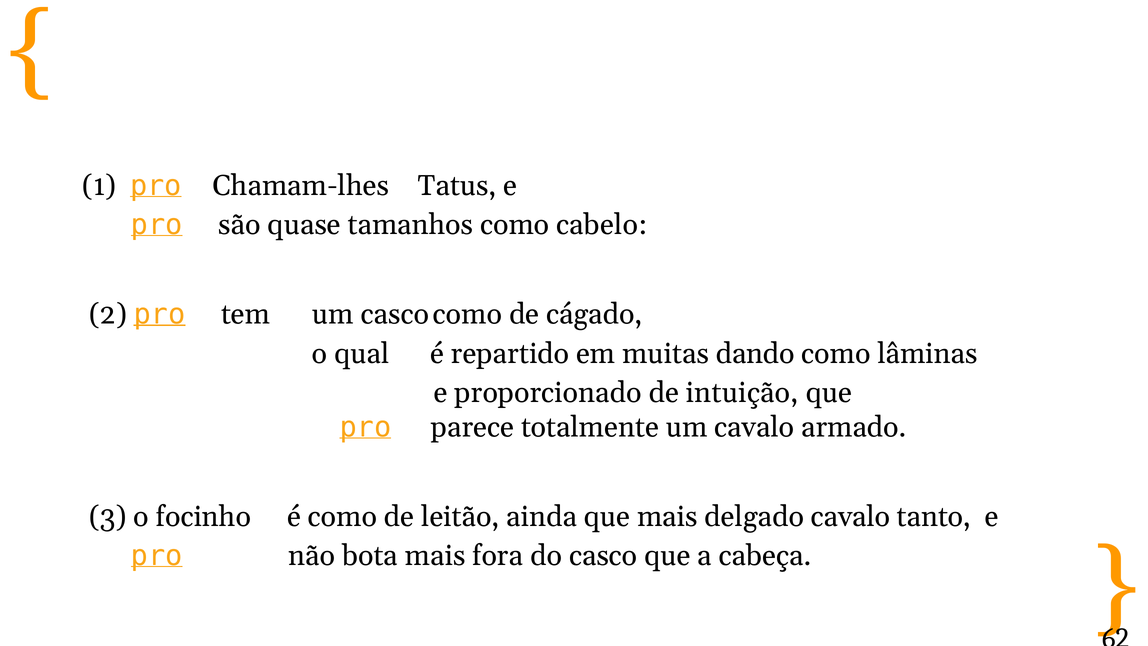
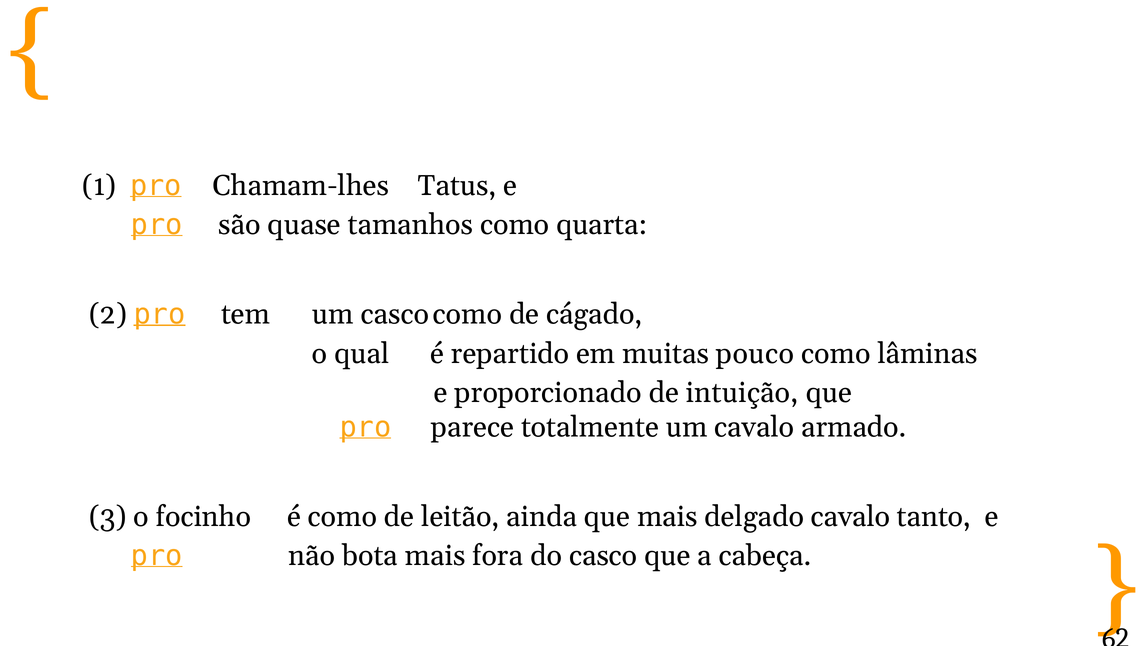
cabelo: cabelo -> quarta
dando: dando -> pouco
